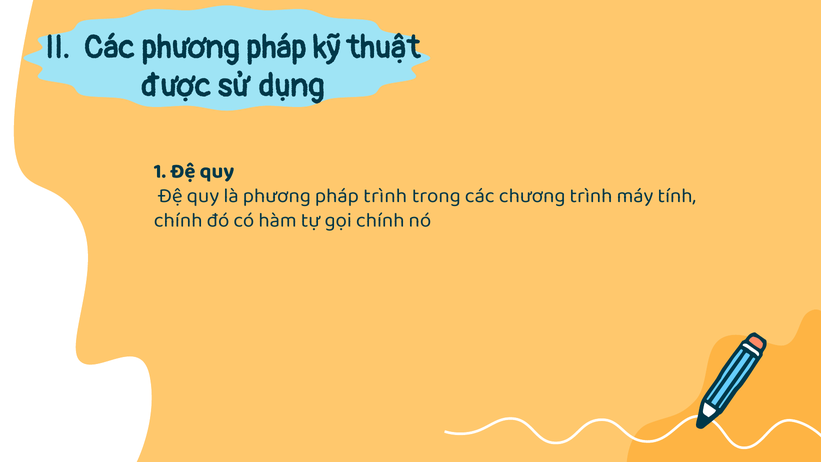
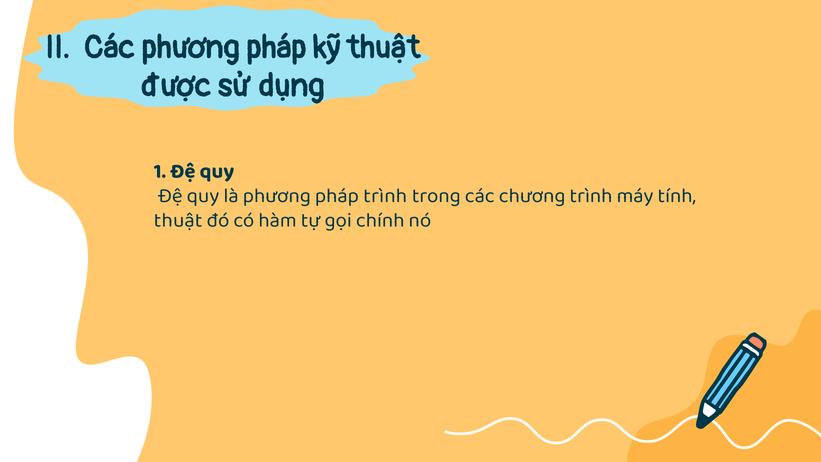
chính at (178, 220): chính -> thuật
